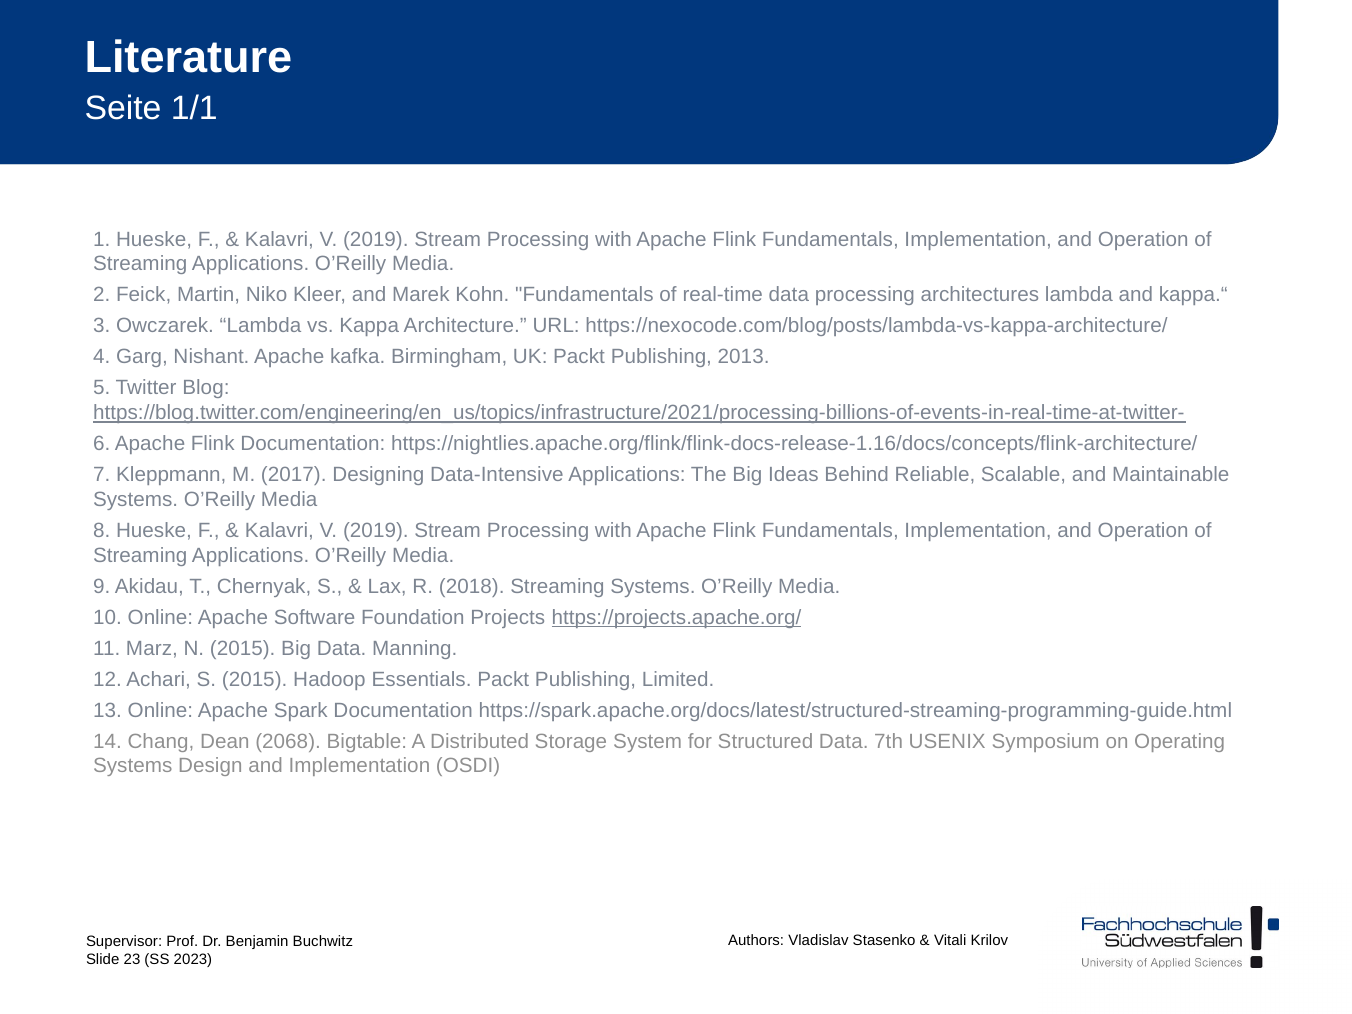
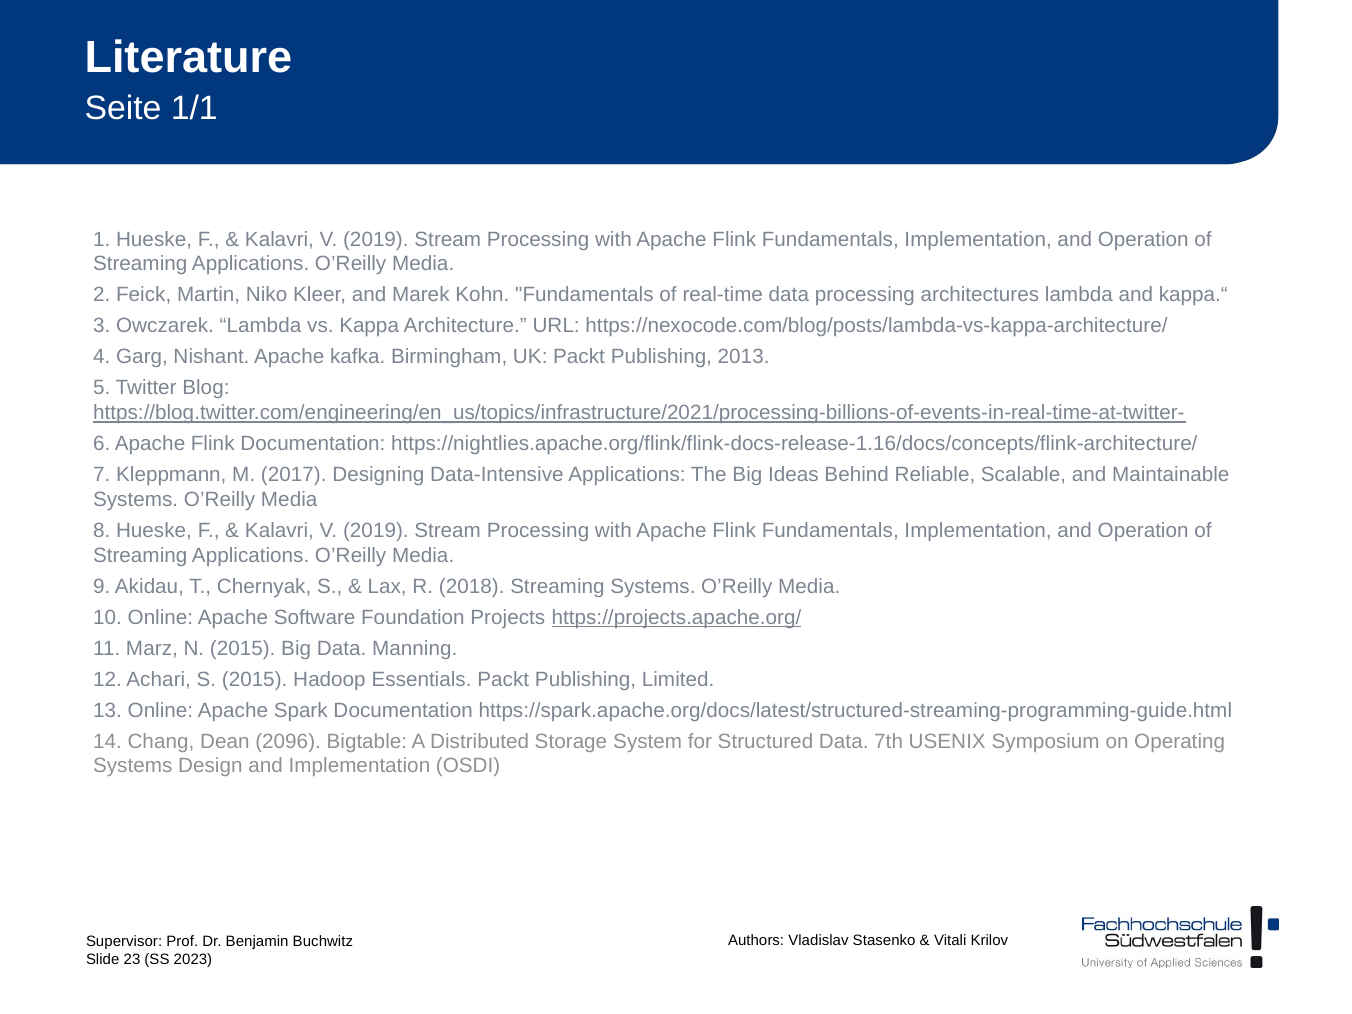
2068: 2068 -> 2096
